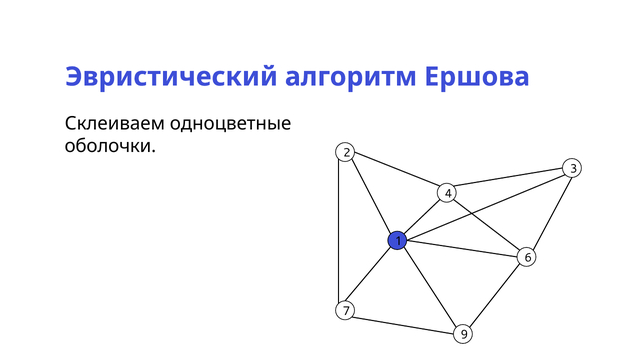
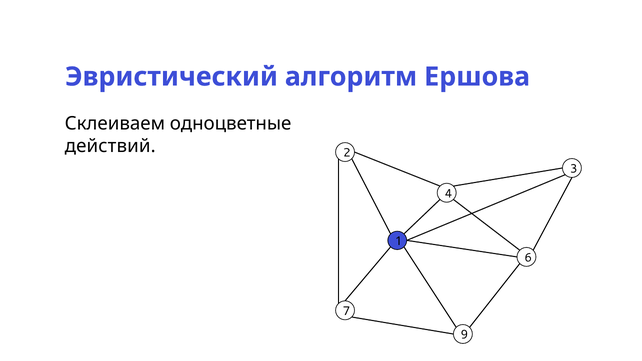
оболочки: оболочки -> действий
